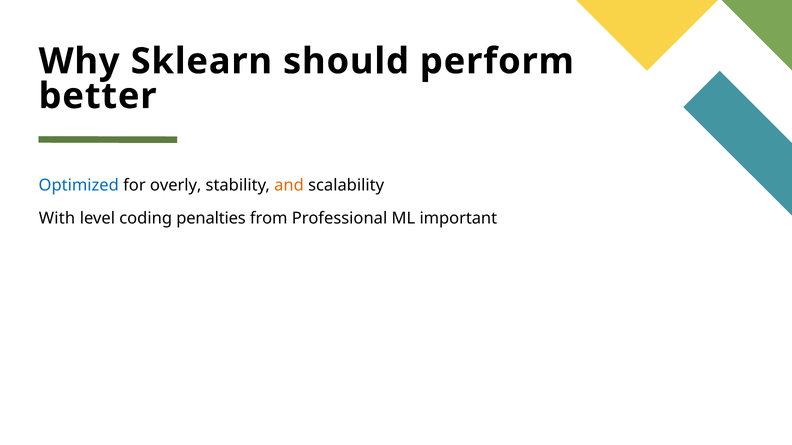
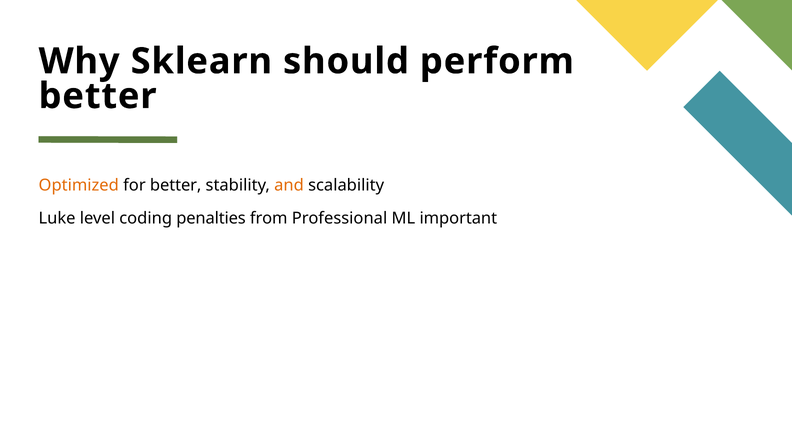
Optimized colour: blue -> orange
for overly: overly -> better
With: With -> Luke
